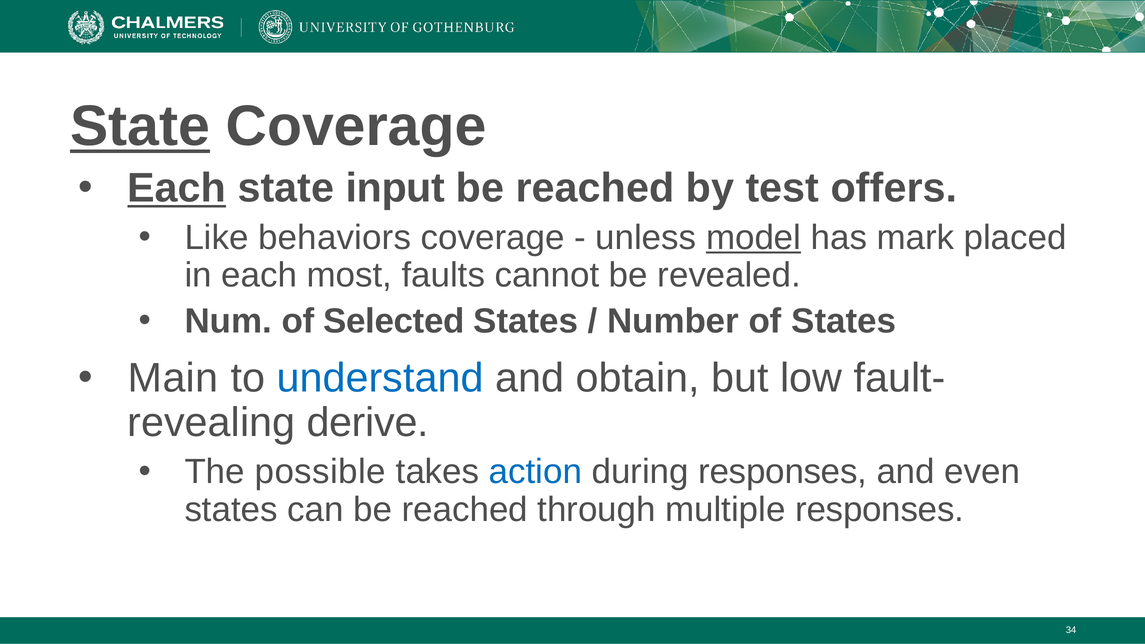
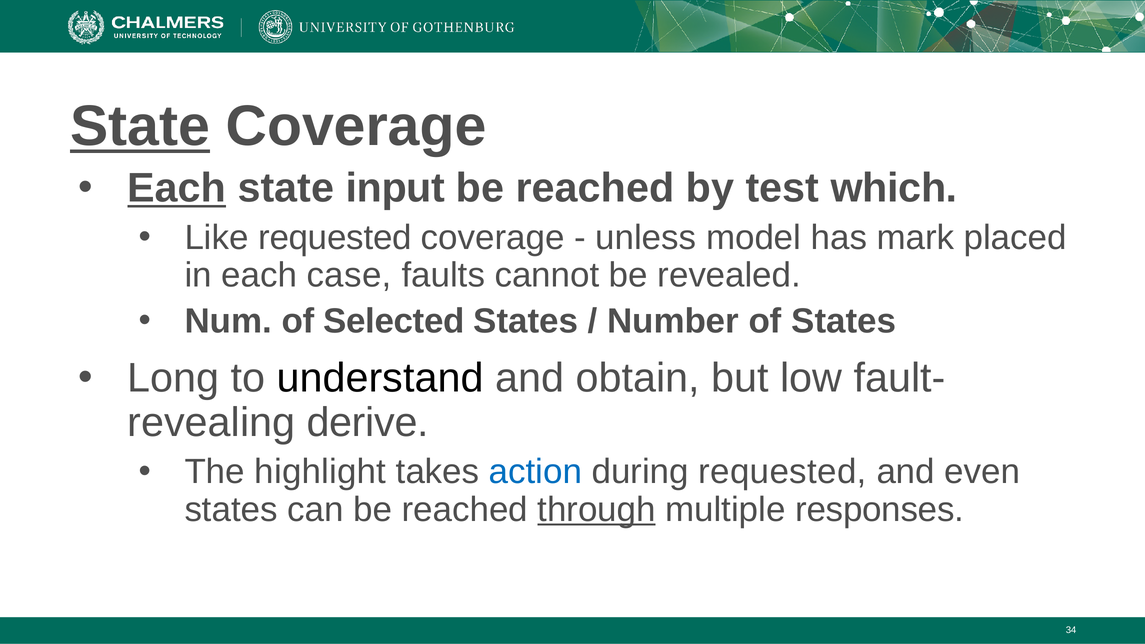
offers: offers -> which
Like behaviors: behaviors -> requested
model underline: present -> none
most: most -> case
Main: Main -> Long
understand colour: blue -> black
possible: possible -> highlight
during responses: responses -> requested
through underline: none -> present
